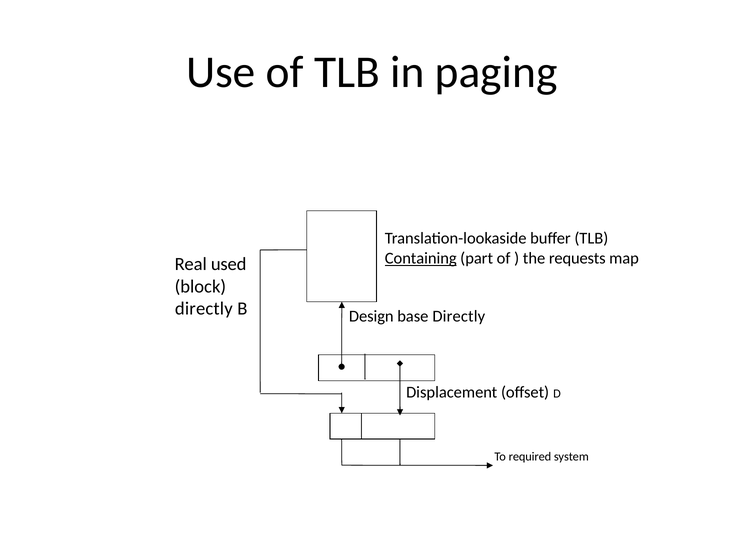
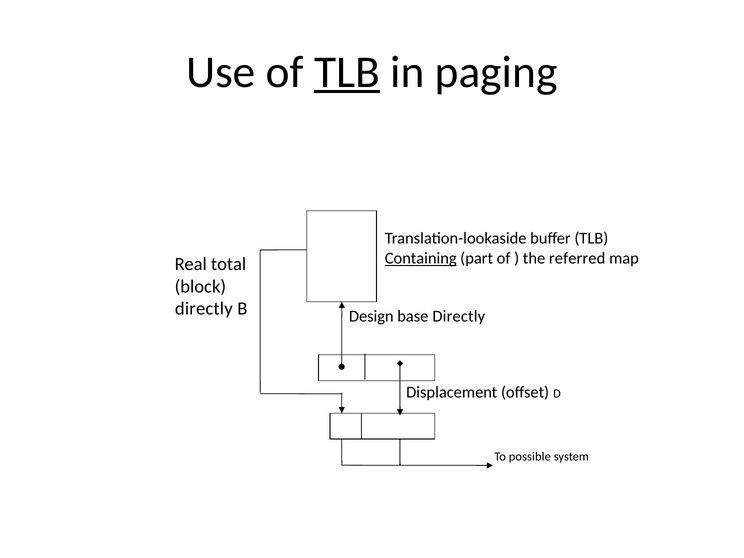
TLB at (347, 72) underline: none -> present
requests: requests -> referred
used: used -> total
required: required -> possible
